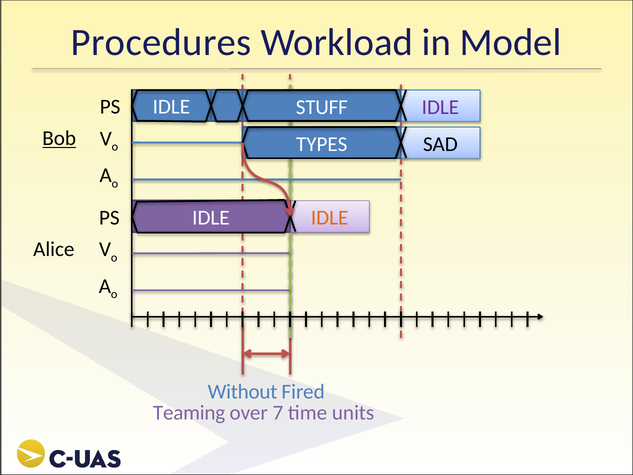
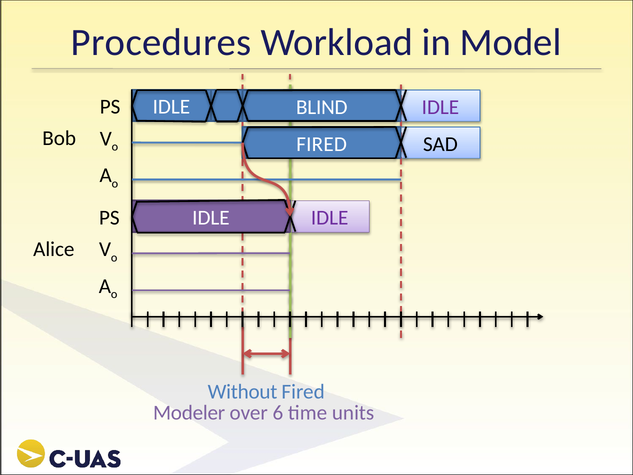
STUFF: STUFF -> BLIND
Bob underline: present -> none
TYPES at (322, 144): TYPES -> FIRED
IDLE at (330, 218) colour: orange -> purple
Teaming: Teaming -> Modeler
7: 7 -> 6
